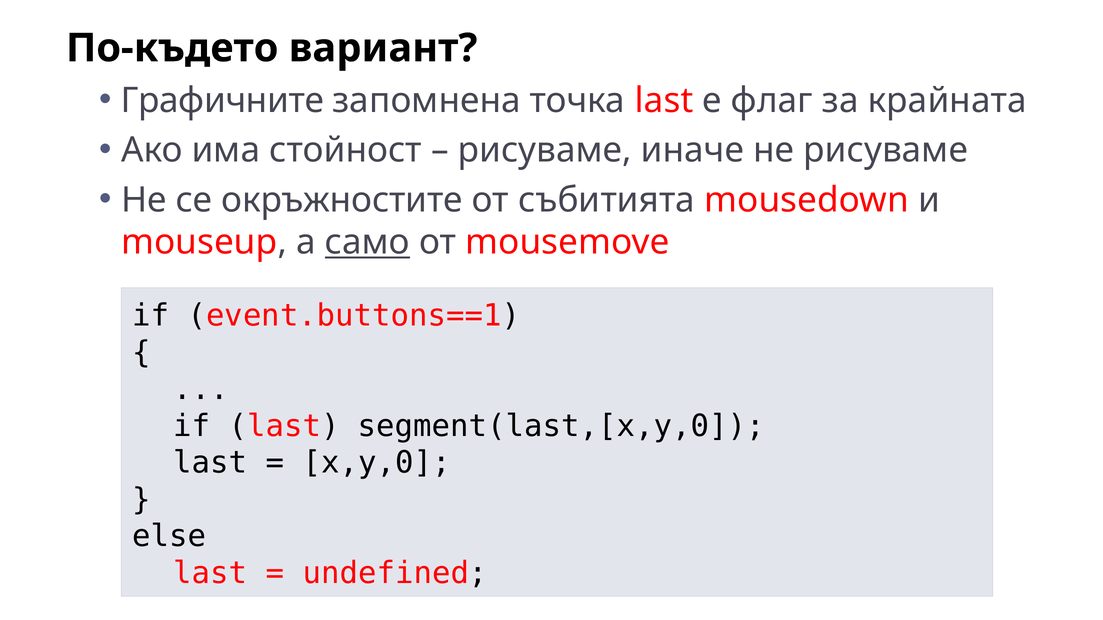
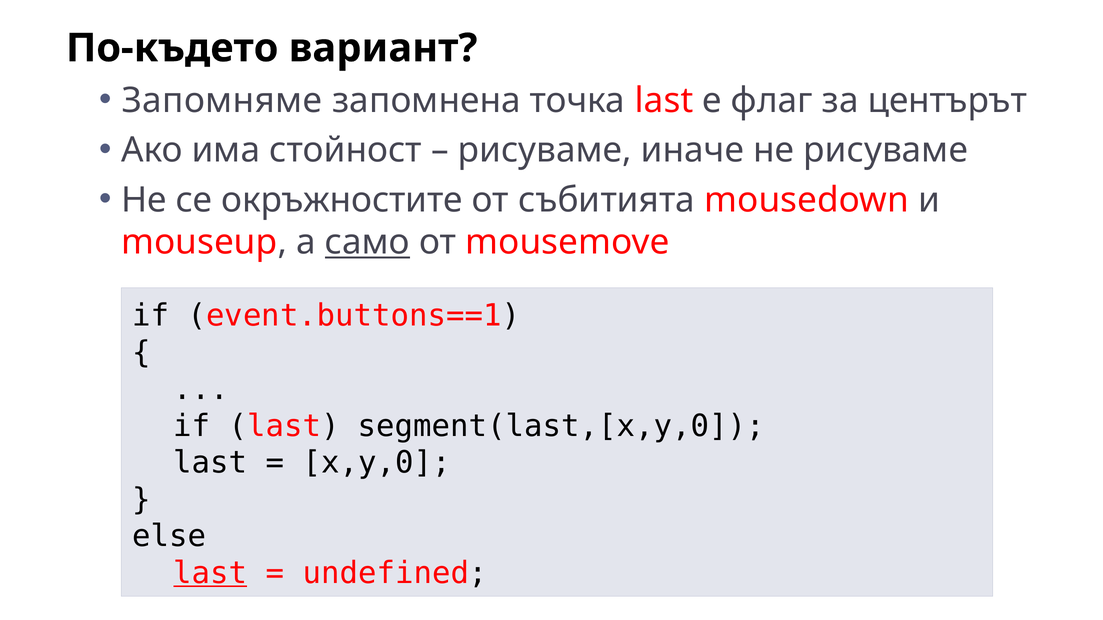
Графичните: Графичните -> Запомняме
крайната: крайната -> центърът
last at (210, 573) underline: none -> present
